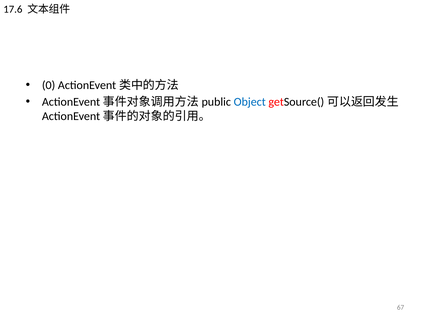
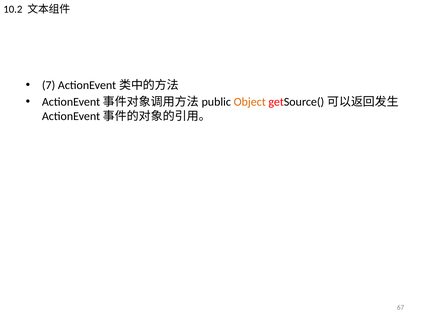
17.6: 17.6 -> 10.2
0: 0 -> 7
Object colour: blue -> orange
